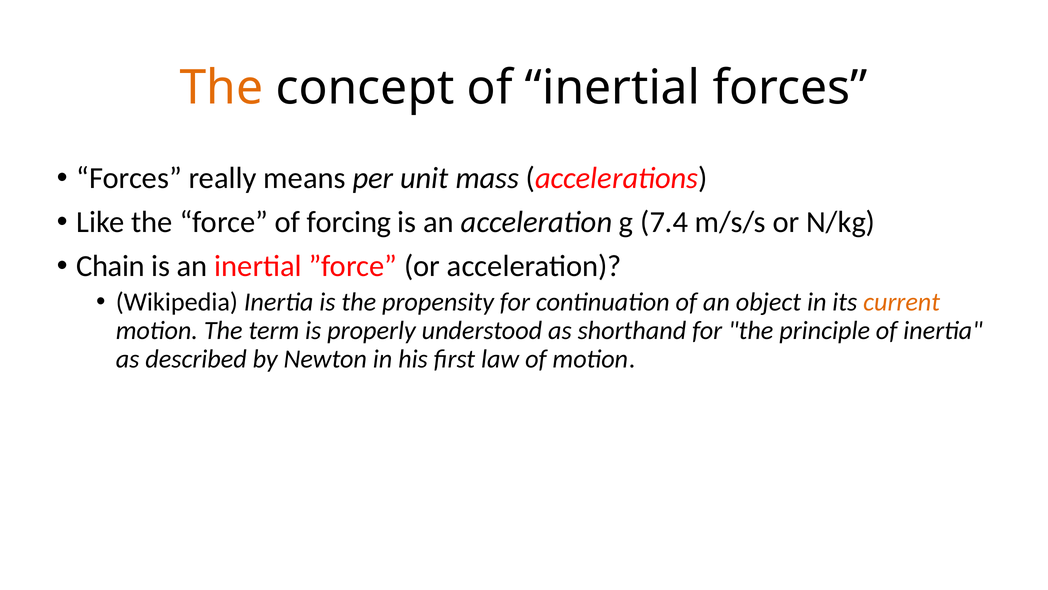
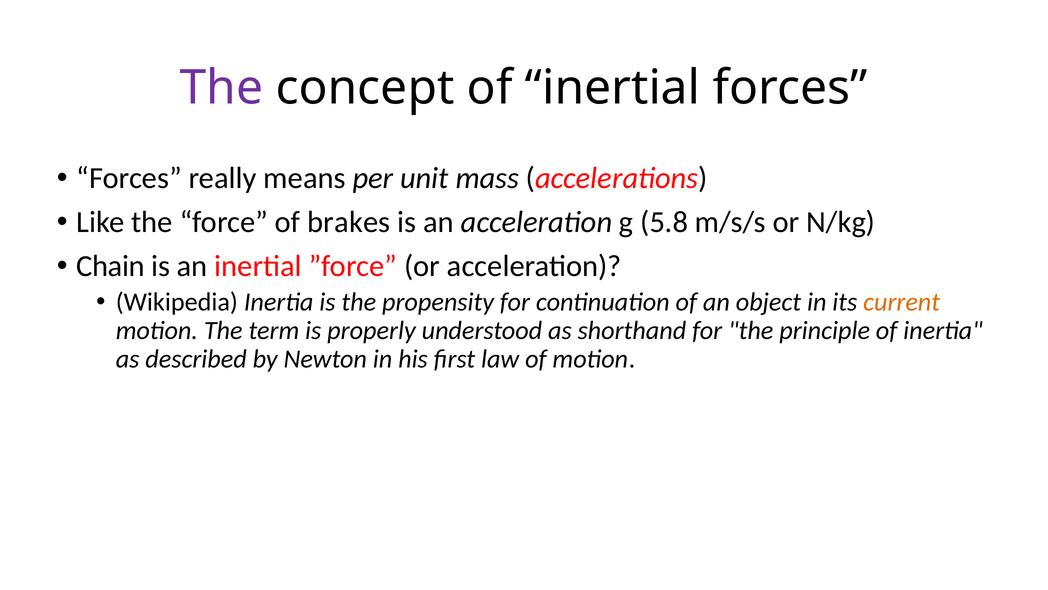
The at (221, 88) colour: orange -> purple
forcing: forcing -> brakes
7.4: 7.4 -> 5.8
